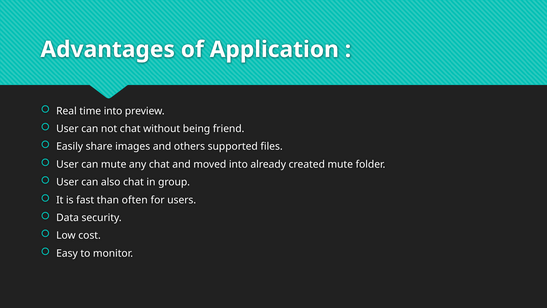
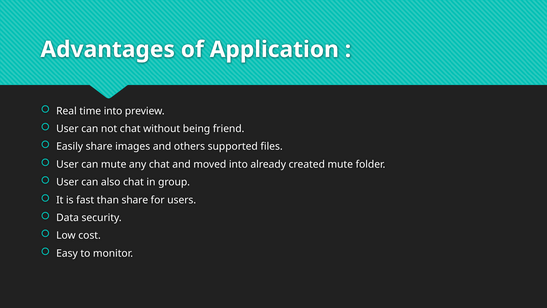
than often: often -> share
